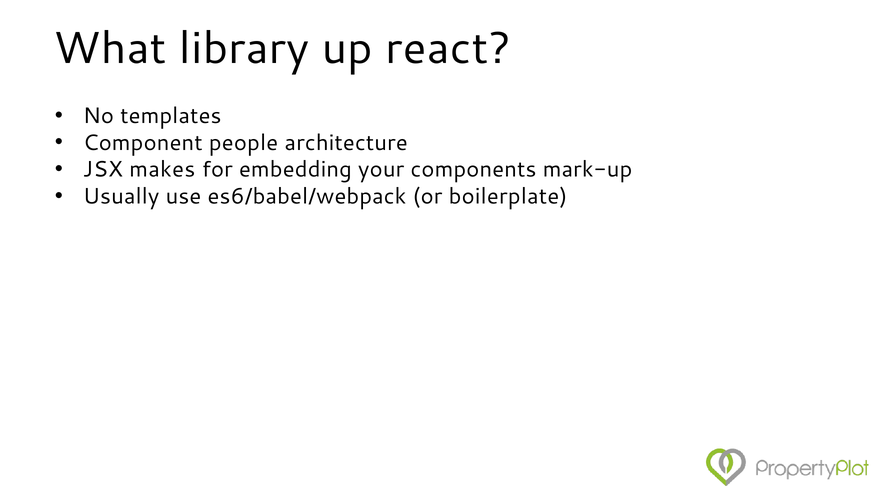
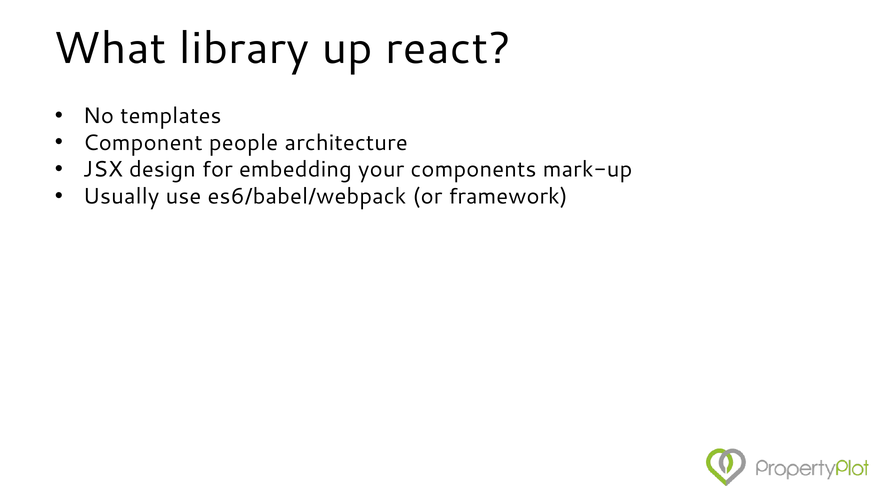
makes: makes -> design
boilerplate: boilerplate -> framework
